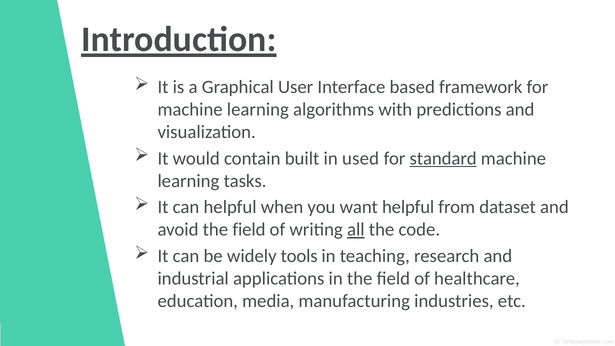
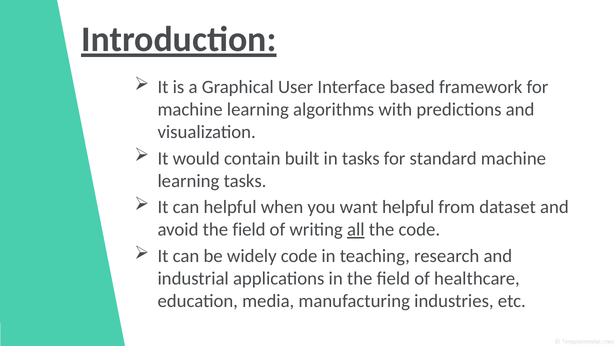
in used: used -> tasks
standard underline: present -> none
widely tools: tools -> code
